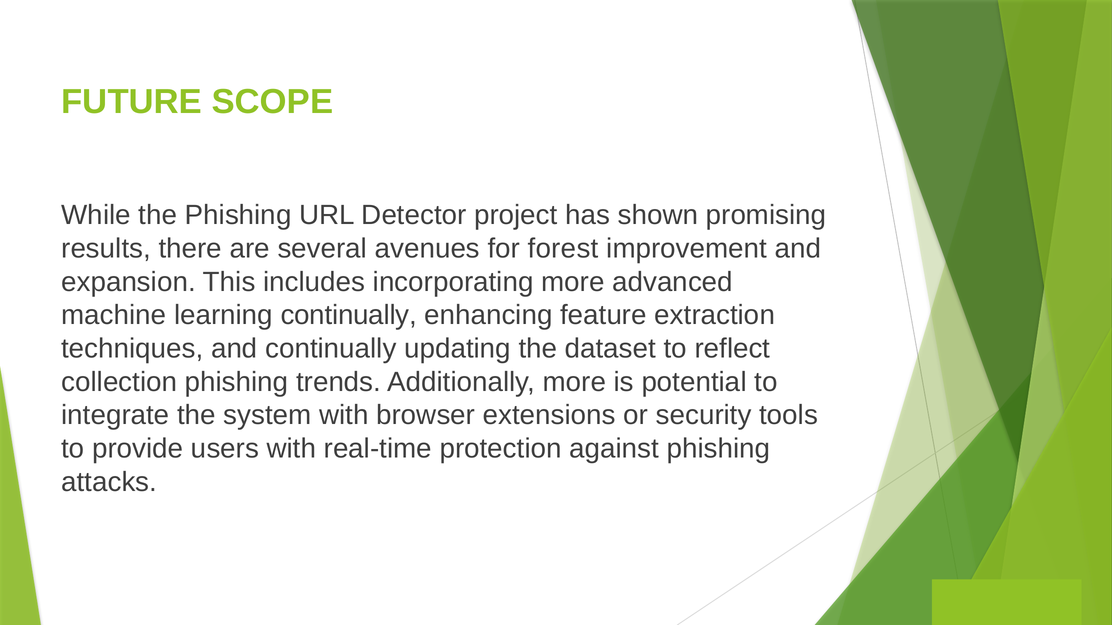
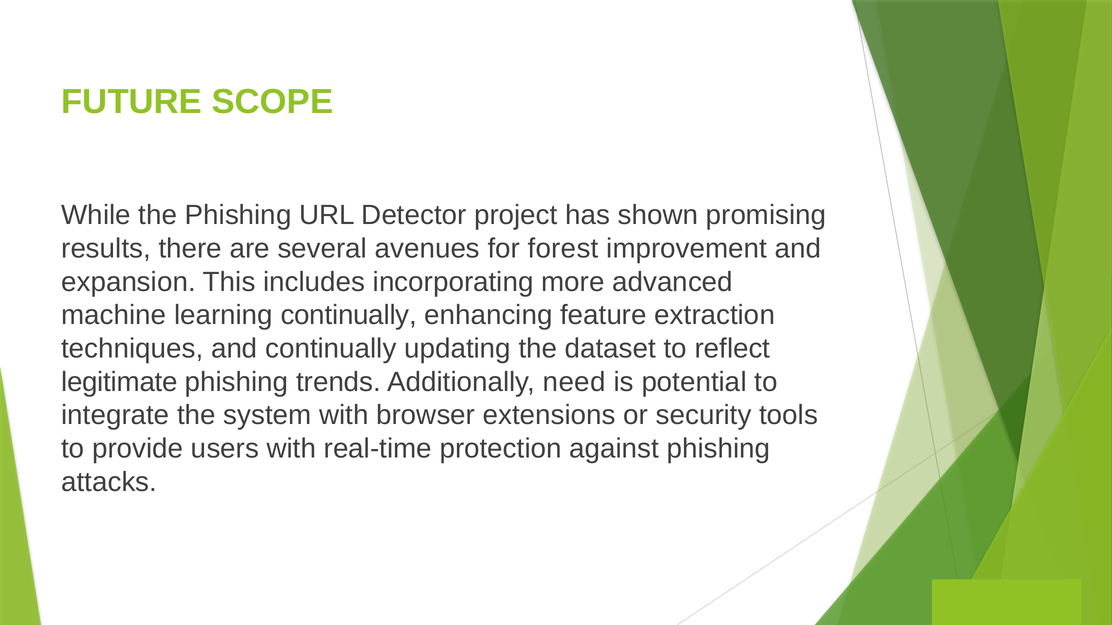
collection: collection -> legitimate
Additionally more: more -> need
